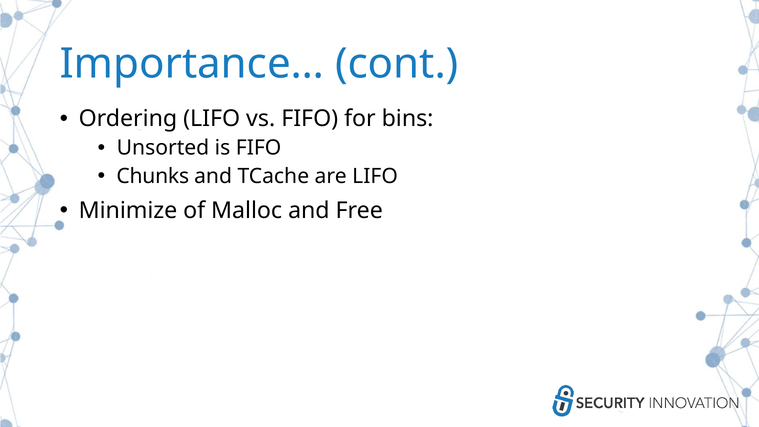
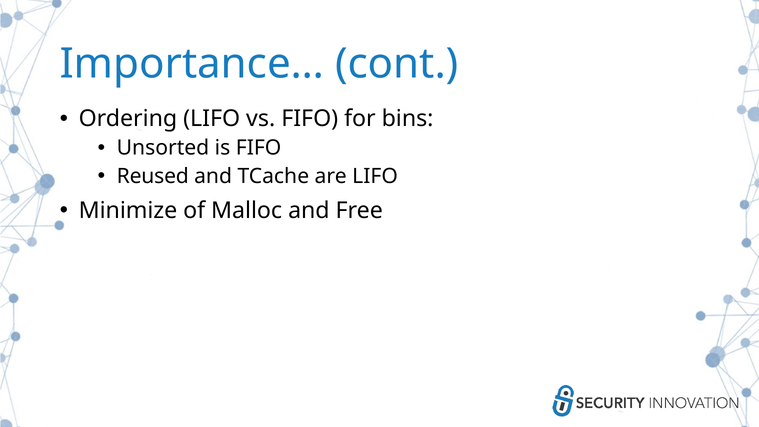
Chunks: Chunks -> Reused
